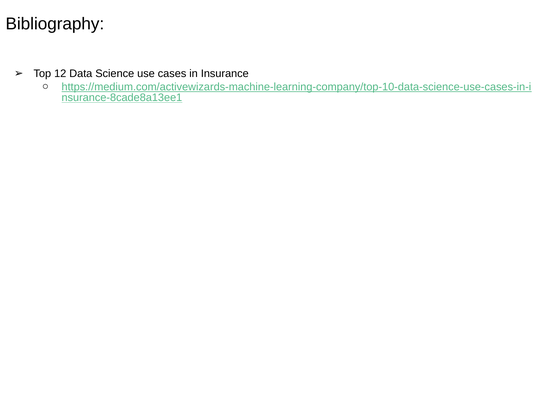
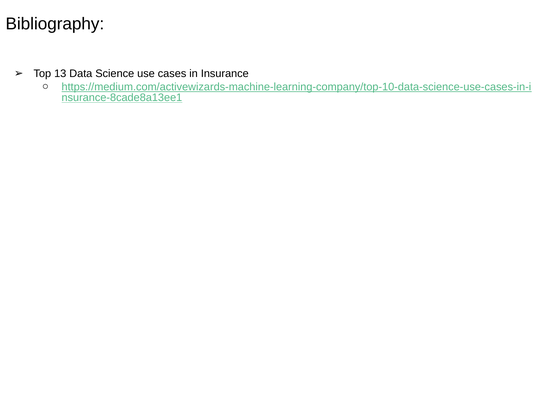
12: 12 -> 13
